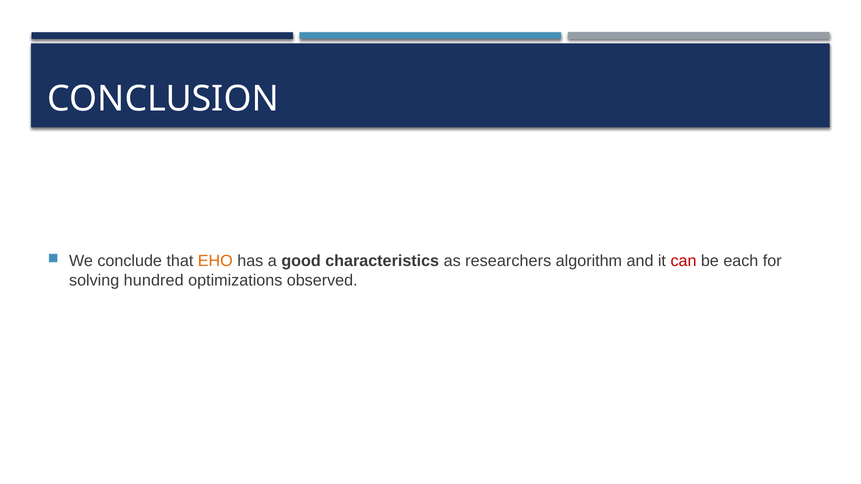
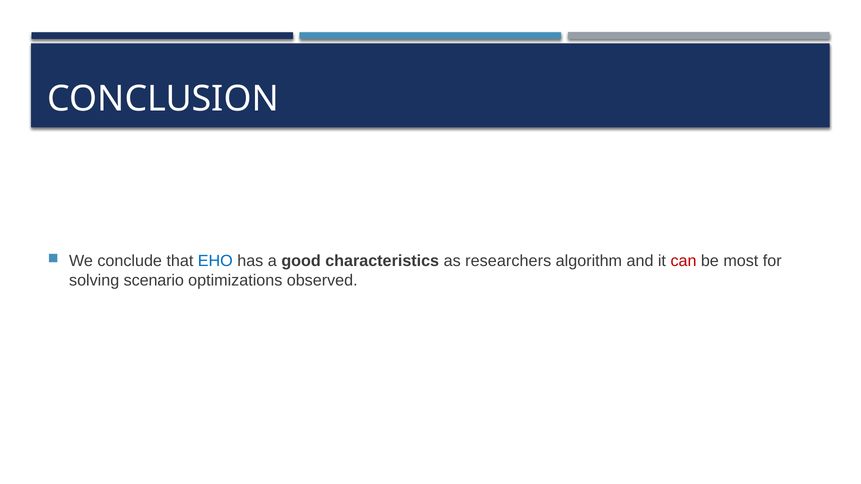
EHO colour: orange -> blue
each: each -> most
hundred: hundred -> scenario
